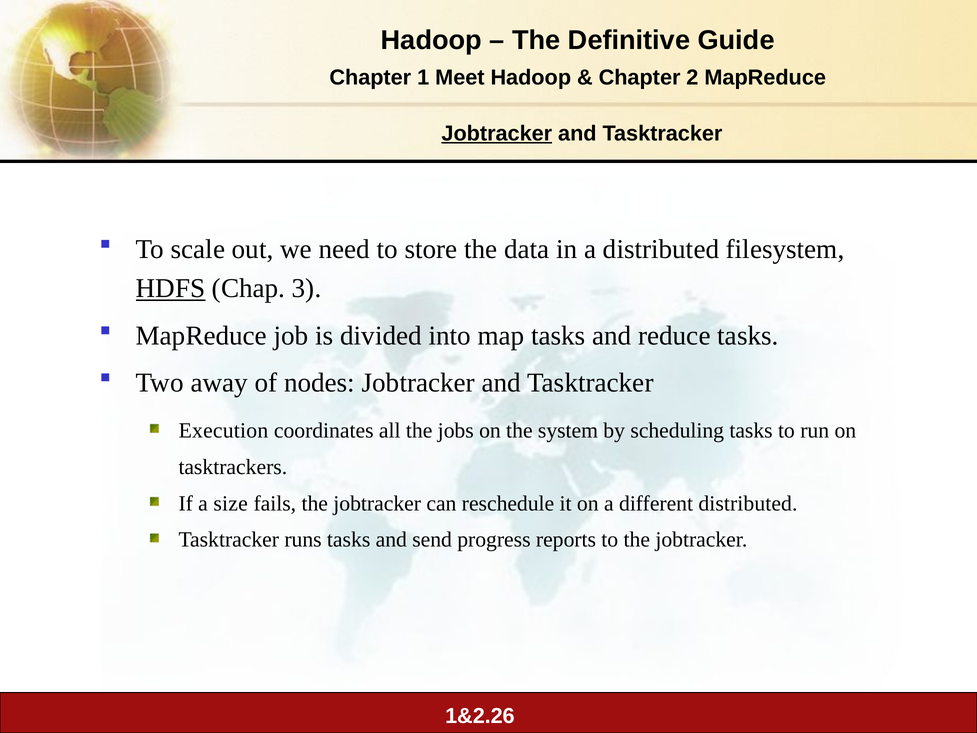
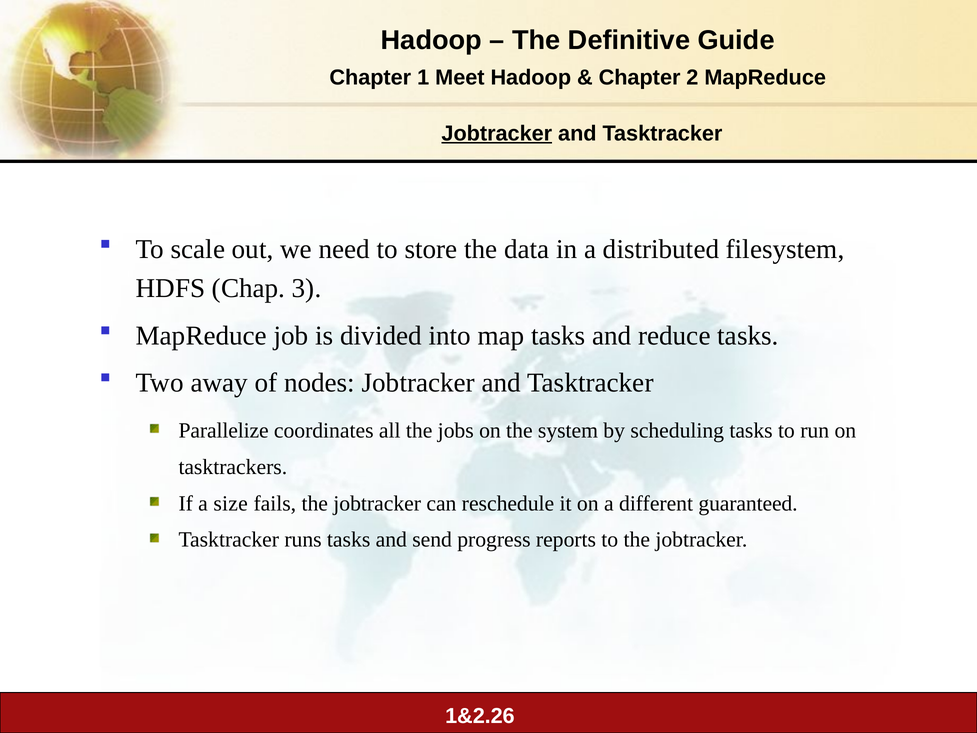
HDFS underline: present -> none
Execution: Execution -> Parallelize
different distributed: distributed -> guaranteed
